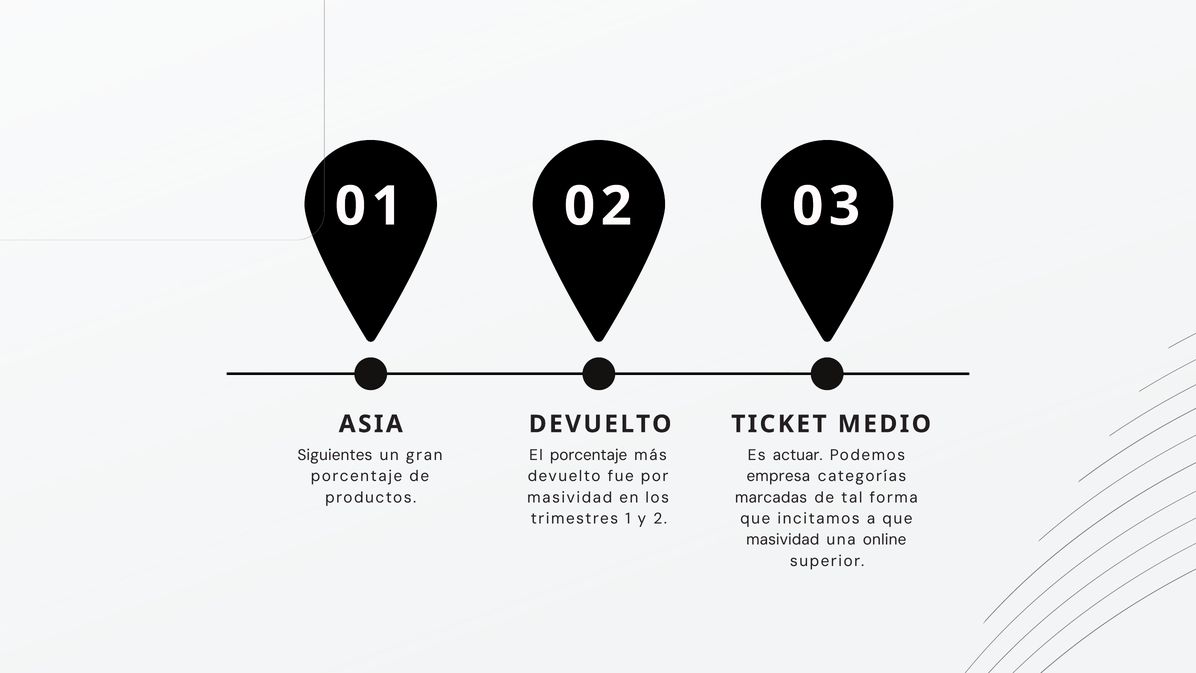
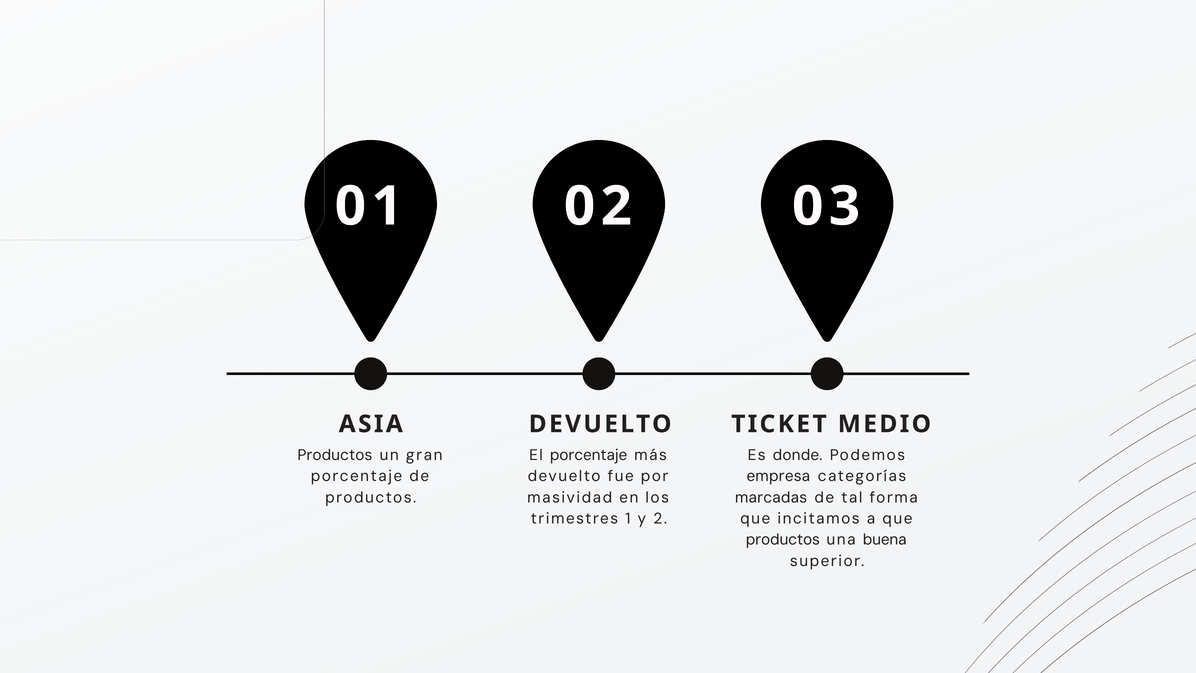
Siguientes at (335, 455): Siguientes -> Productos
actuar: actuar -> donde
masividad at (783, 540): masividad -> productos
online: online -> buena
